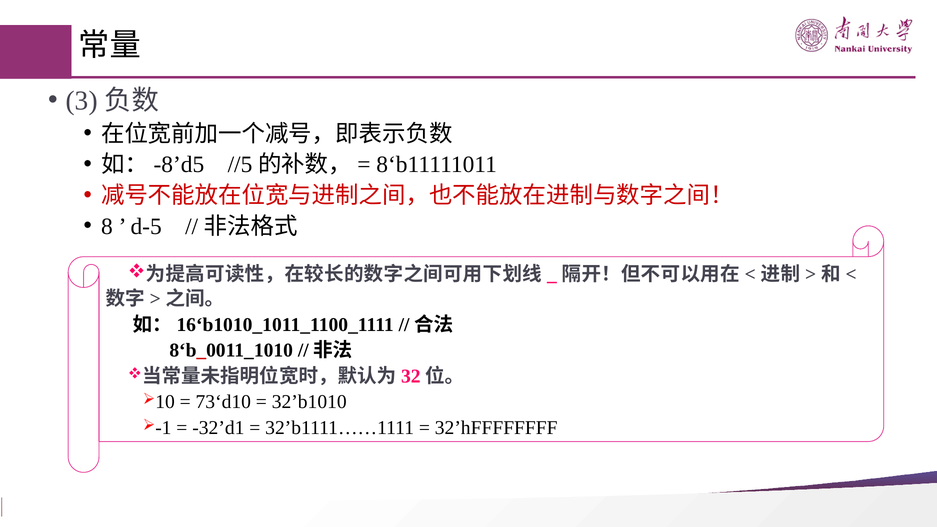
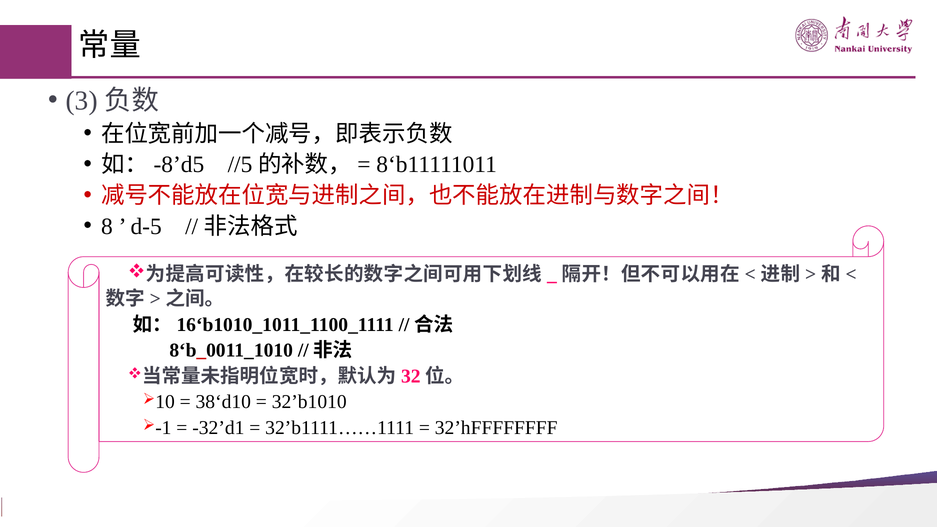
73‘d10: 73‘d10 -> 38‘d10
